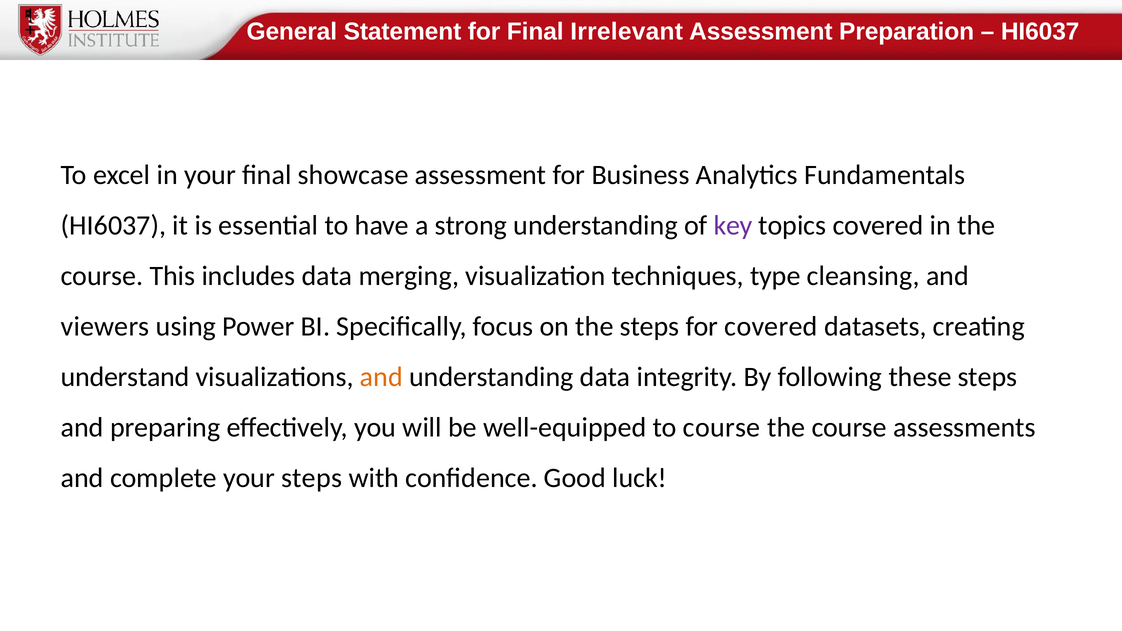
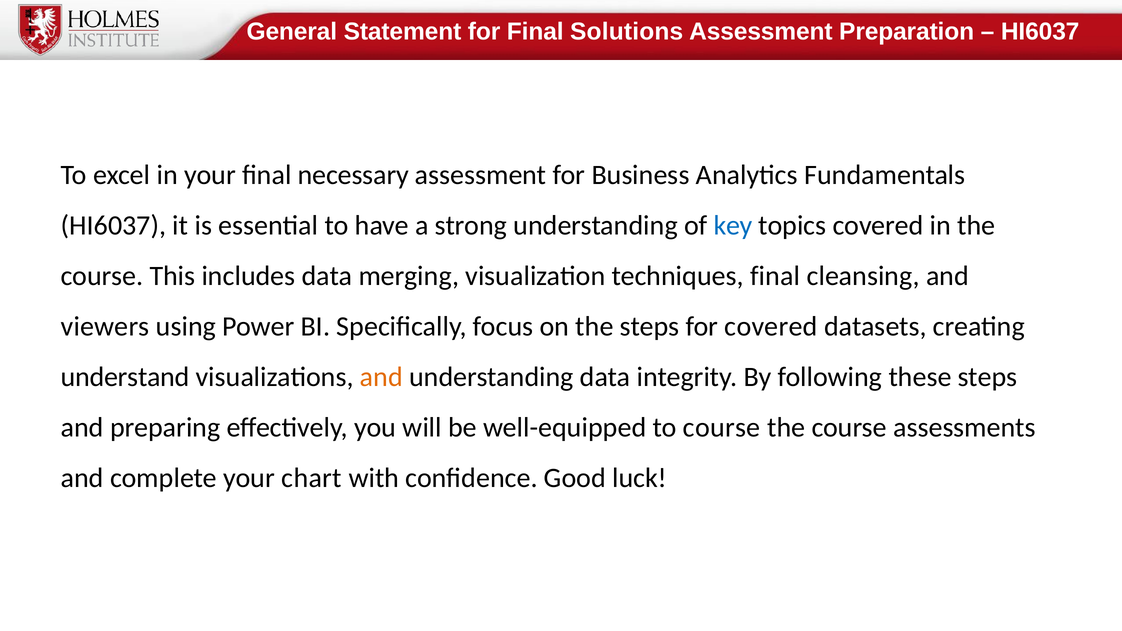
Irrelevant: Irrelevant -> Solutions
showcase: showcase -> necessary
key colour: purple -> blue
techniques type: type -> final
your steps: steps -> chart
